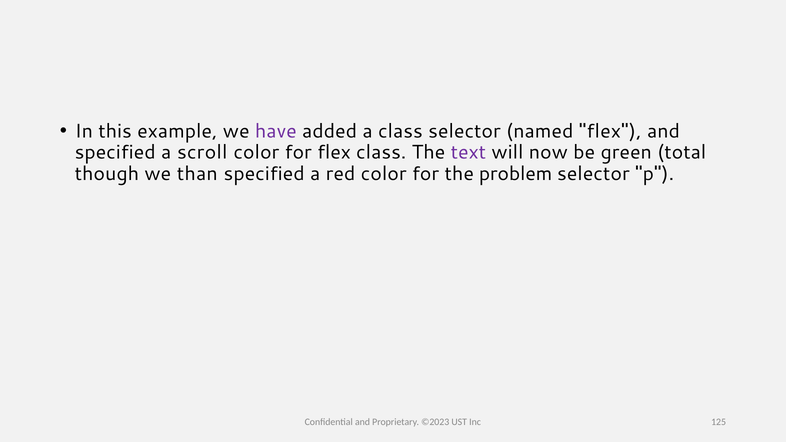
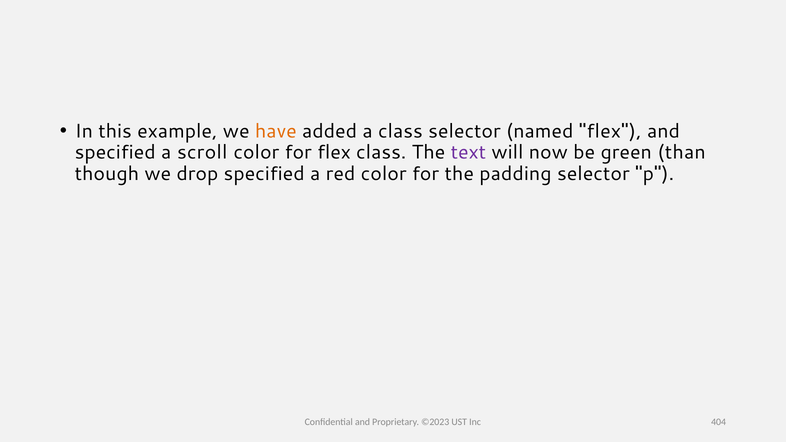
have colour: purple -> orange
total: total -> than
than: than -> drop
problem: problem -> padding
125: 125 -> 404
